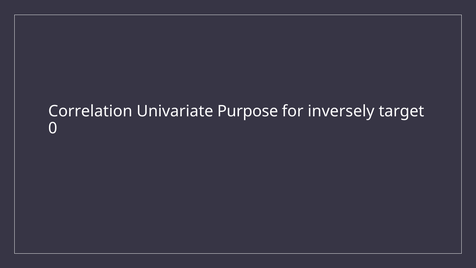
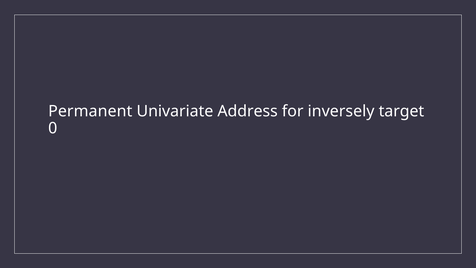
Correlation: Correlation -> Permanent
Purpose: Purpose -> Address
